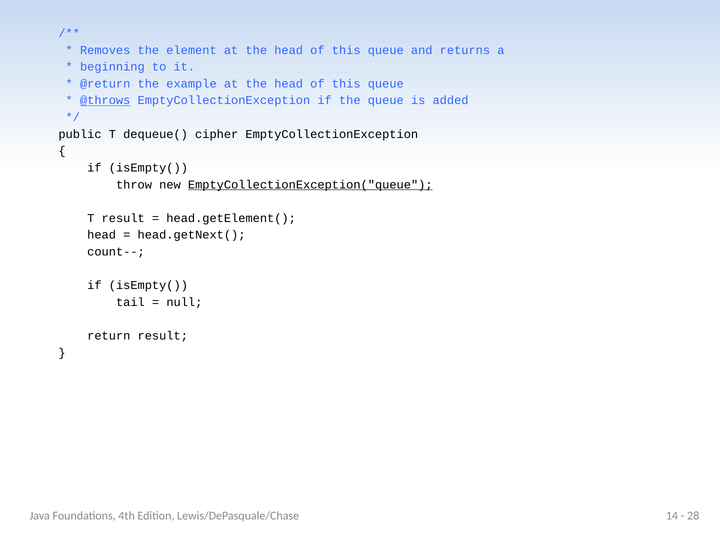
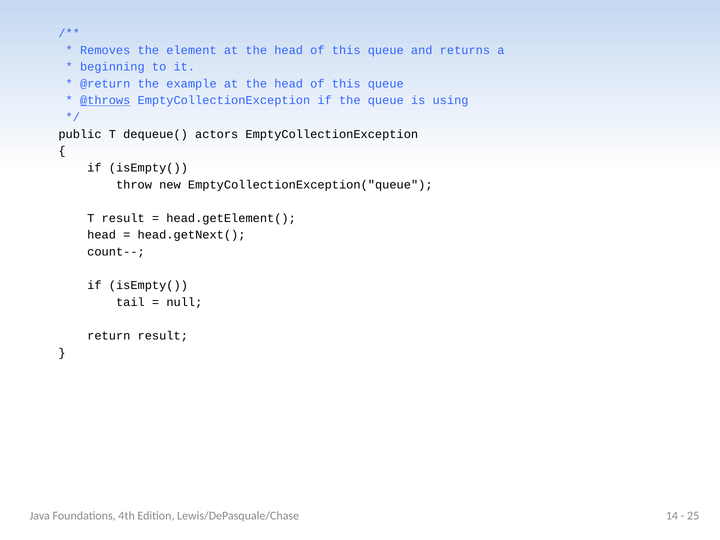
added: added -> using
cipher: cipher -> actors
EmptyCollectionException("queue underline: present -> none
28: 28 -> 25
